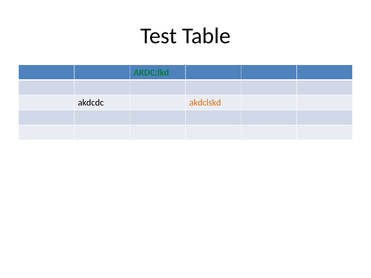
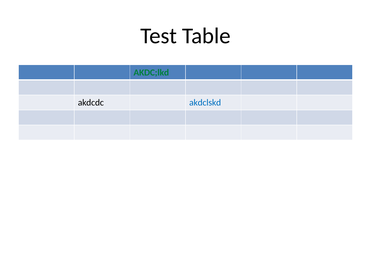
akdclskd colour: orange -> blue
